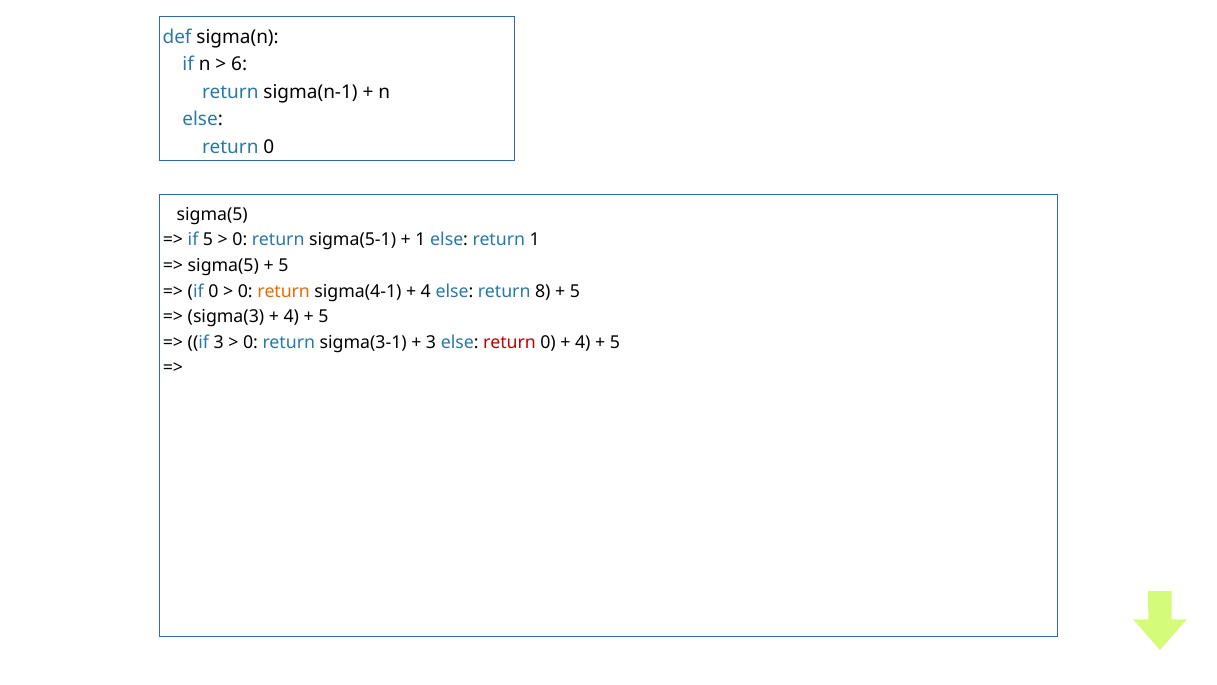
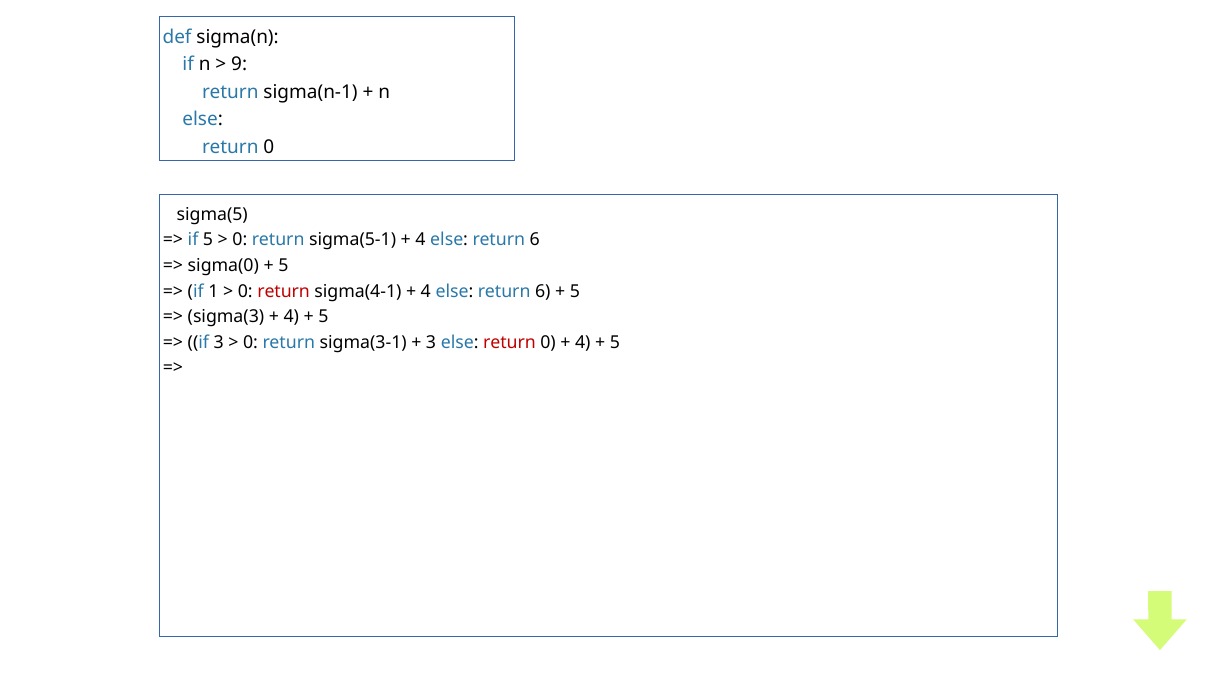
6: 6 -> 9
1 at (420, 240): 1 -> 4
1 at (535, 240): 1 -> 6
sigma(5 at (223, 265): sigma(5 -> sigma(0
if 0: 0 -> 1
return at (284, 291) colour: orange -> red
8 at (543, 291): 8 -> 6
